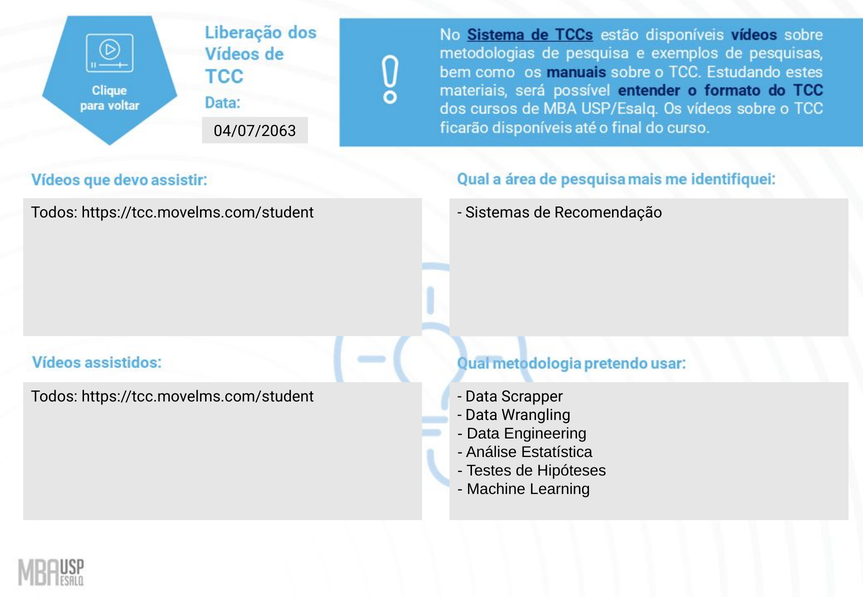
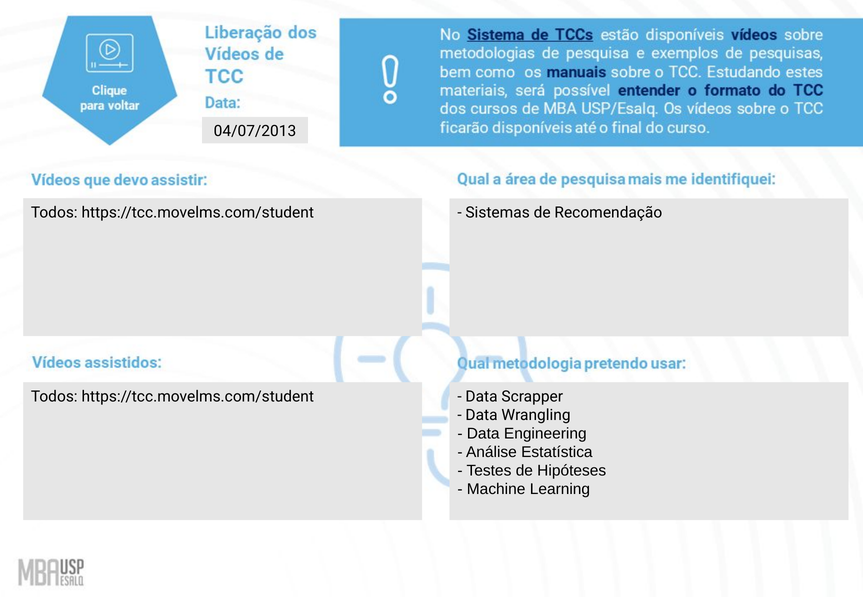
04/07/2063: 04/07/2063 -> 04/07/2013
